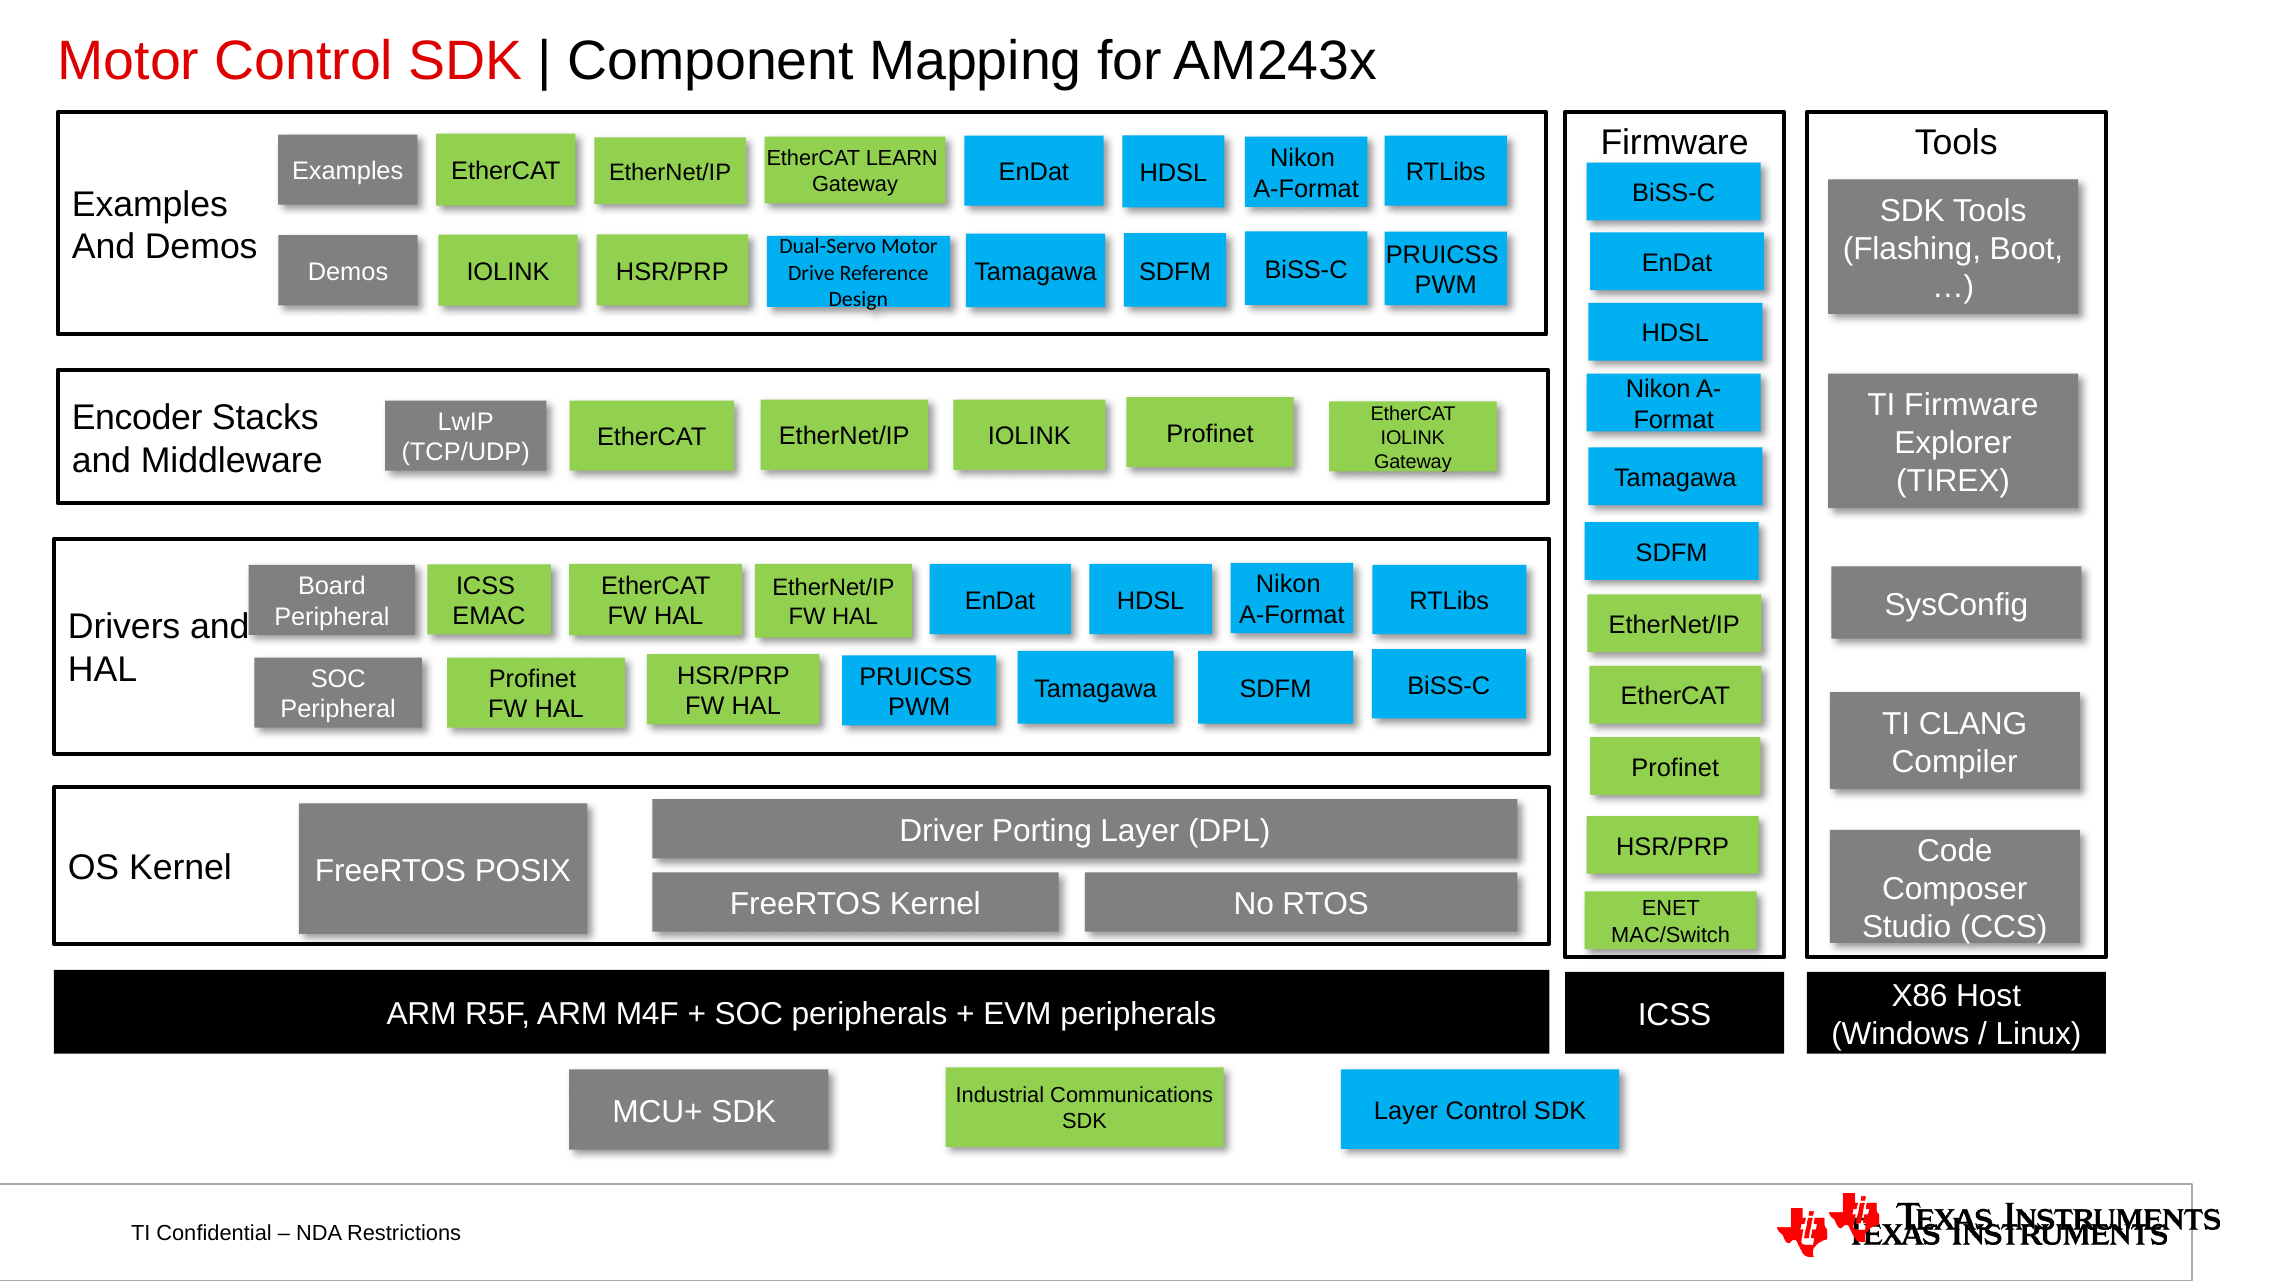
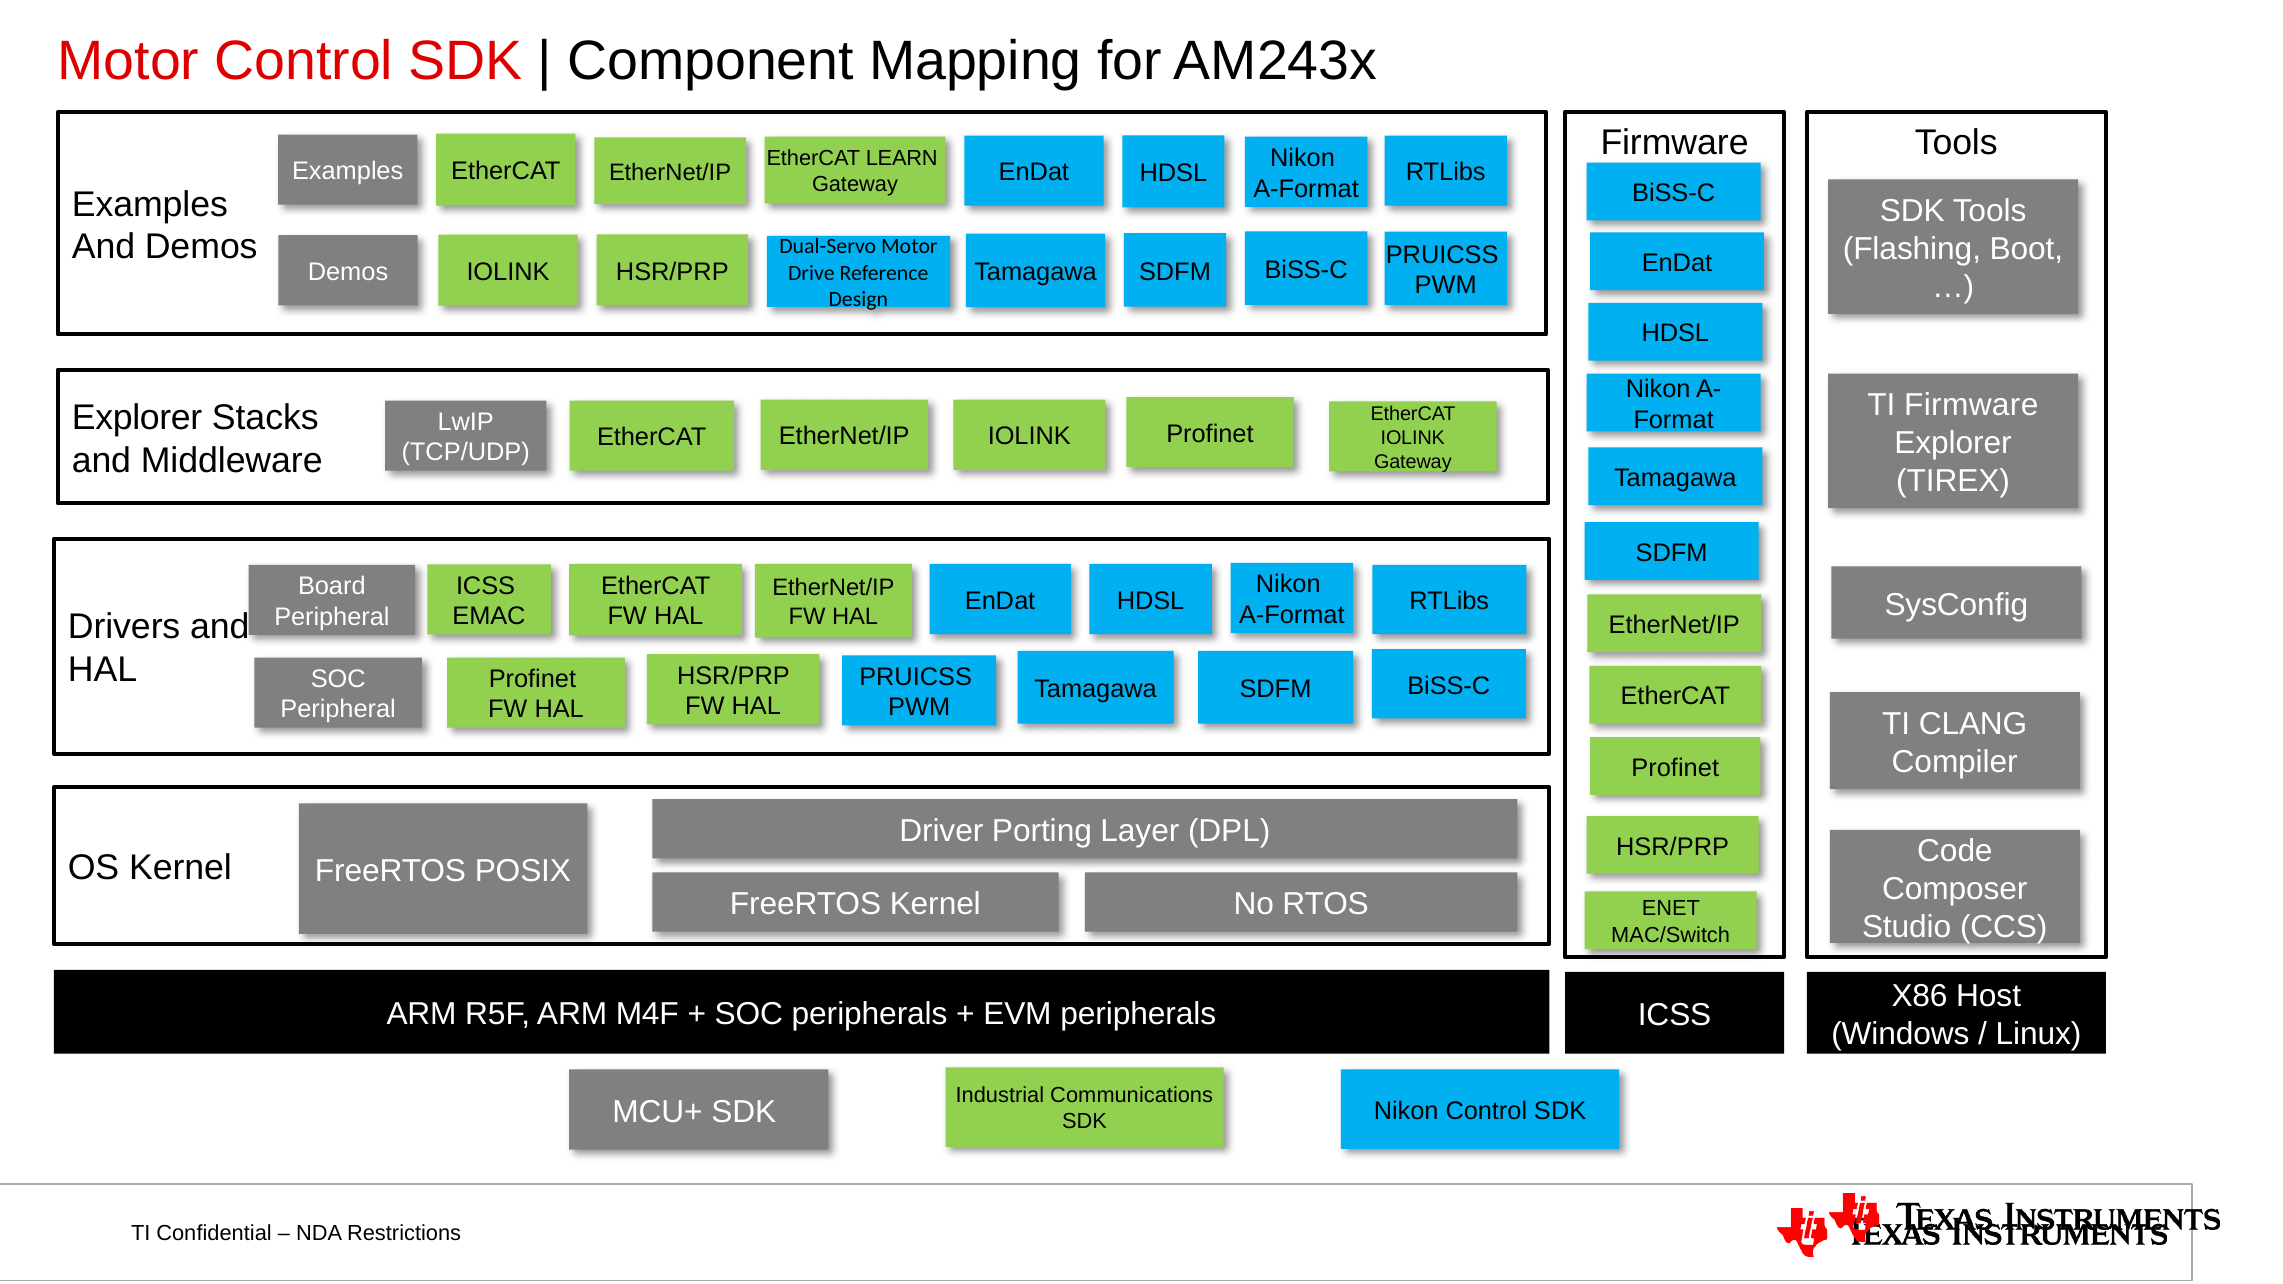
Encoder at (137, 418): Encoder -> Explorer
Layer at (1406, 1111): Layer -> Nikon
